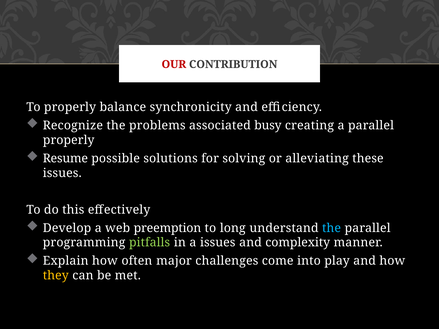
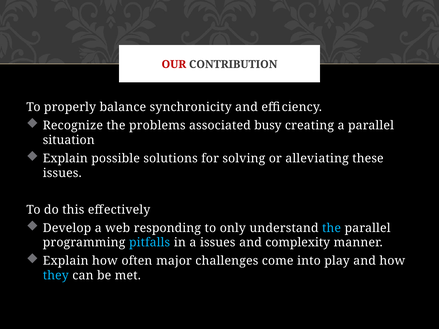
properly at (69, 140): properly -> situation
Resume at (65, 159): Resume -> Explain
preemption: preemption -> responding
long: long -> only
pitfalls colour: light green -> light blue
they colour: yellow -> light blue
